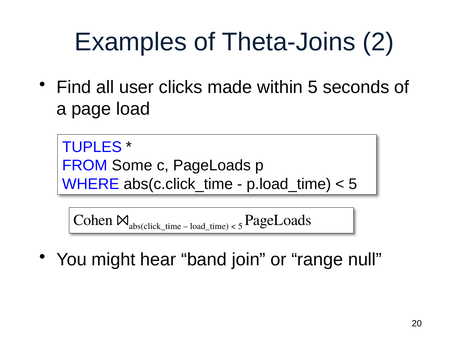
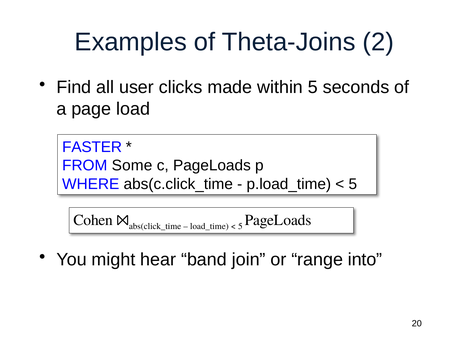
TUPLES: TUPLES -> FASTER
null: null -> into
